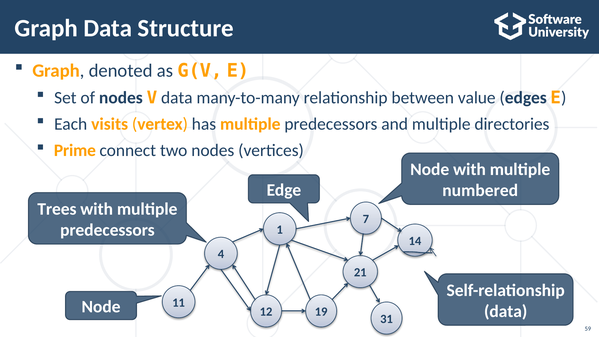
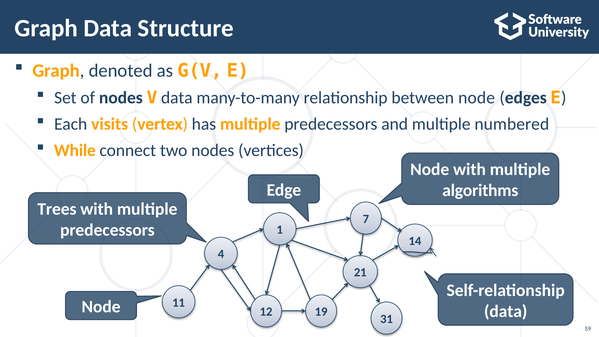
between value: value -> node
directories: directories -> numbered
Prime: Prime -> While
numbered: numbered -> algorithms
